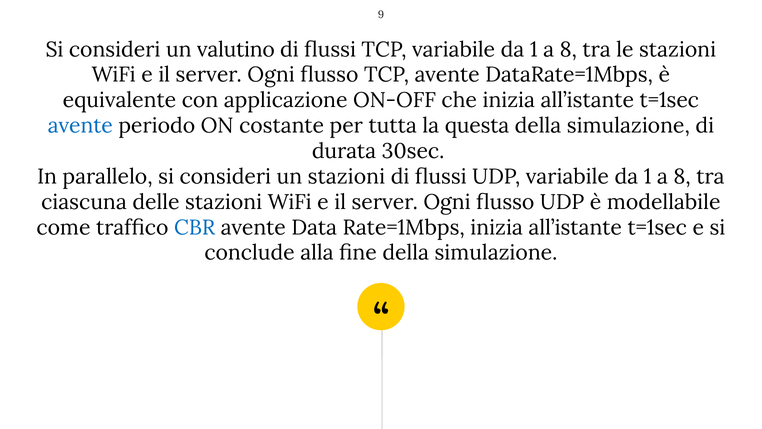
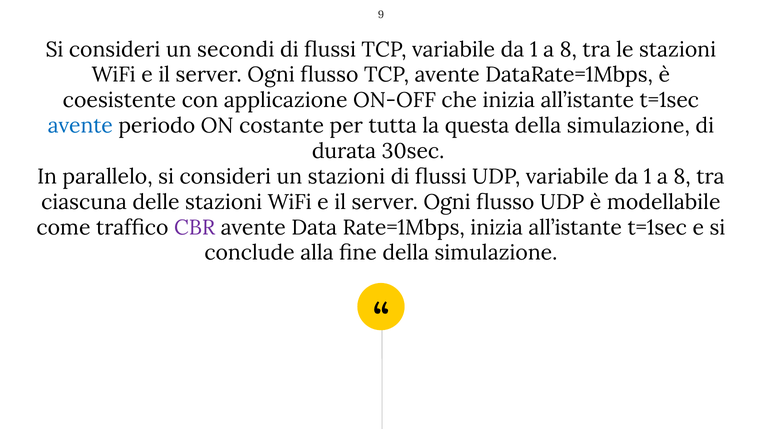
valutino: valutino -> secondi
equivalente: equivalente -> coesistente
CBR colour: blue -> purple
